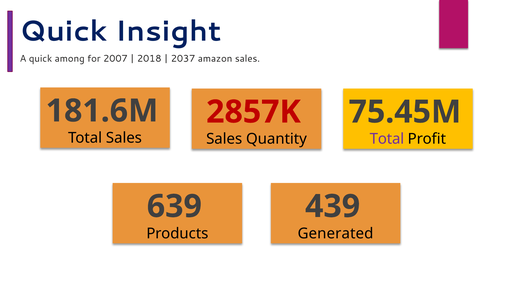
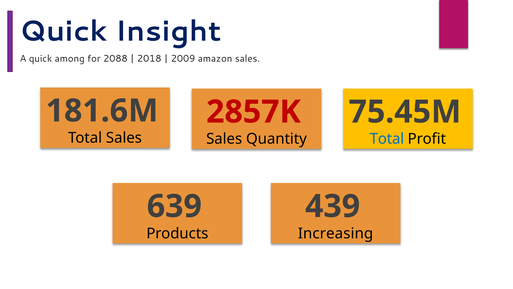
2007: 2007 -> 2088
2037: 2037 -> 2009
Total at (387, 139) colour: purple -> blue
Generated: Generated -> Increasing
